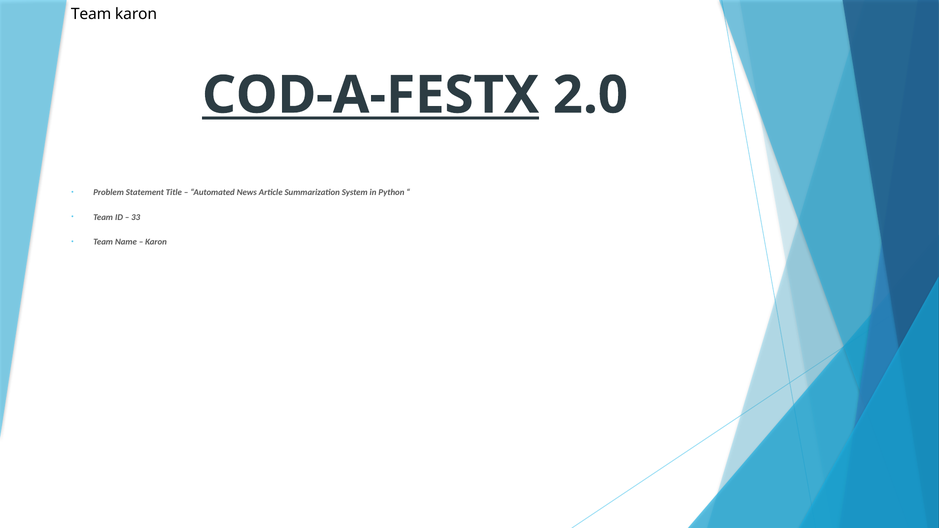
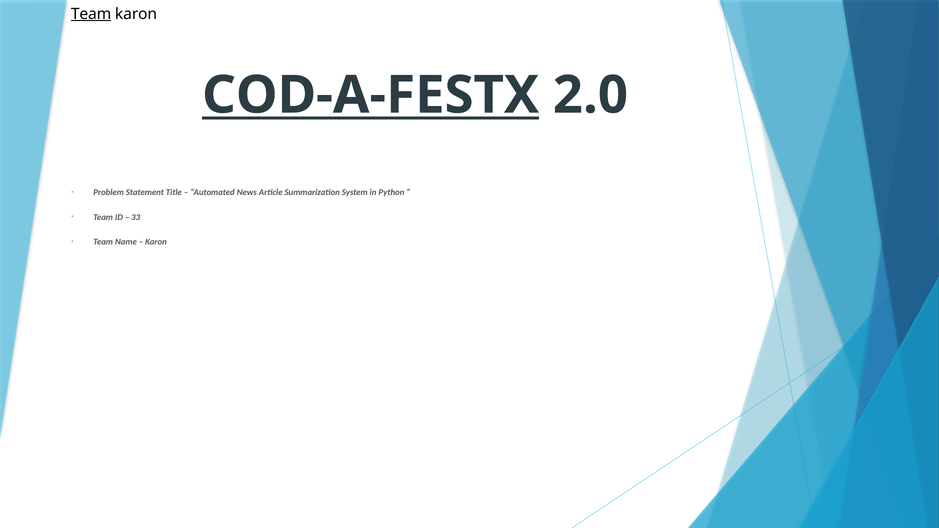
Team at (91, 14) underline: none -> present
